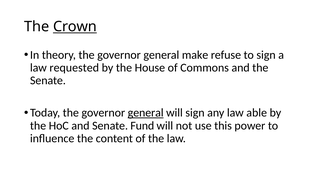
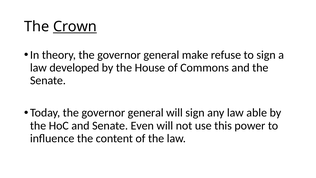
requested: requested -> developed
general at (146, 113) underline: present -> none
Fund: Fund -> Even
